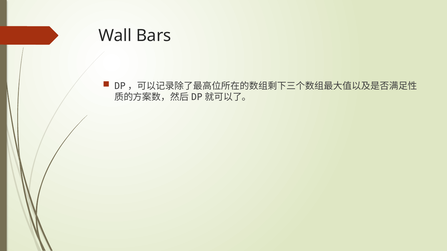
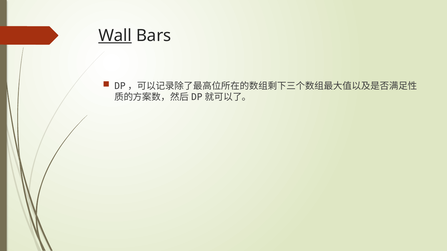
Wall underline: none -> present
